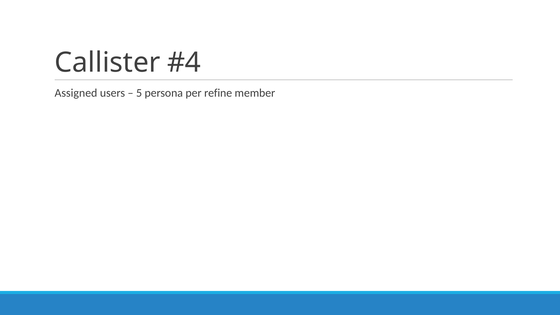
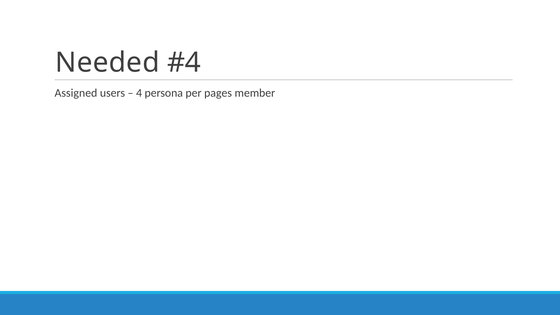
Callister: Callister -> Needed
5: 5 -> 4
refine: refine -> pages
